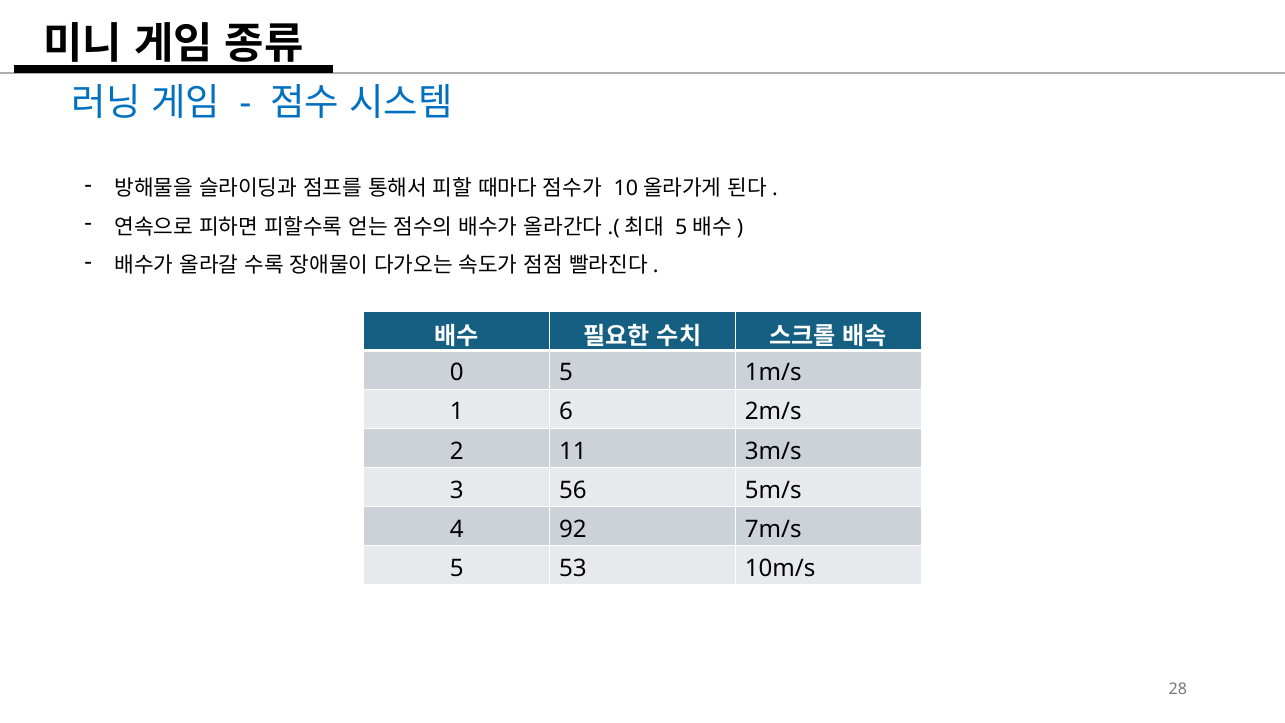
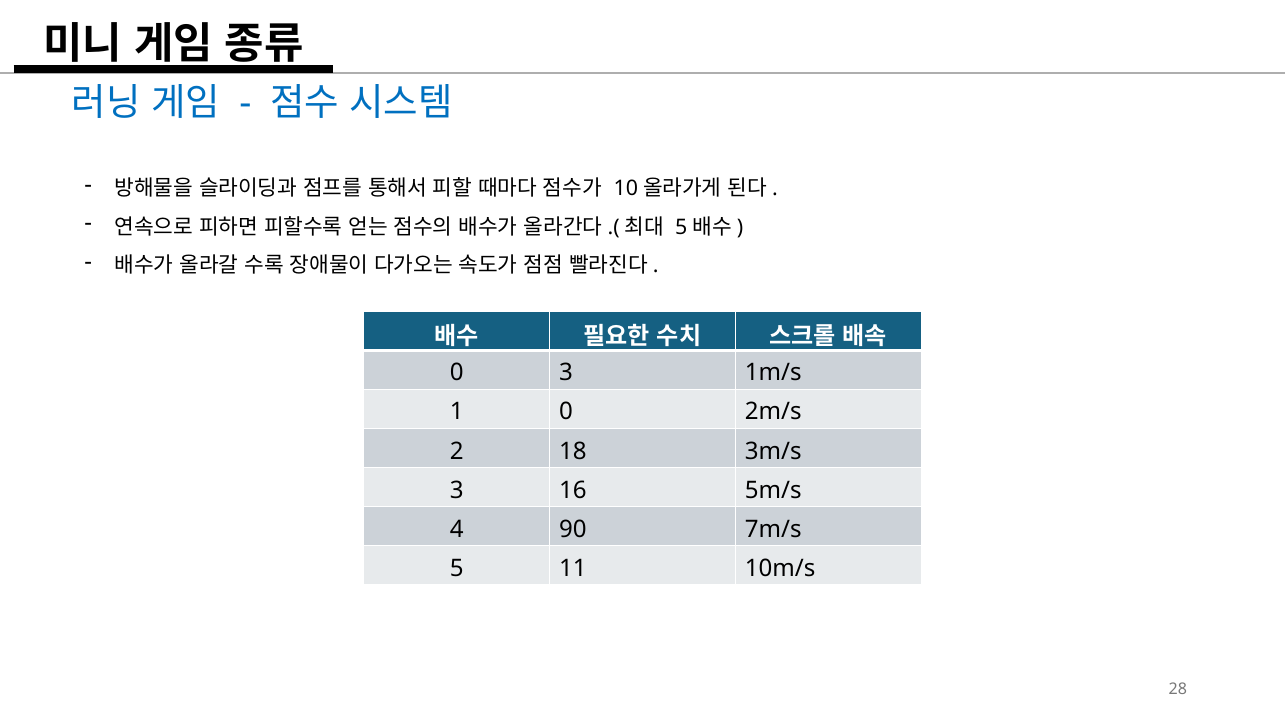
0 5: 5 -> 3
1 6: 6 -> 0
11: 11 -> 18
56: 56 -> 16
92: 92 -> 90
53: 53 -> 11
